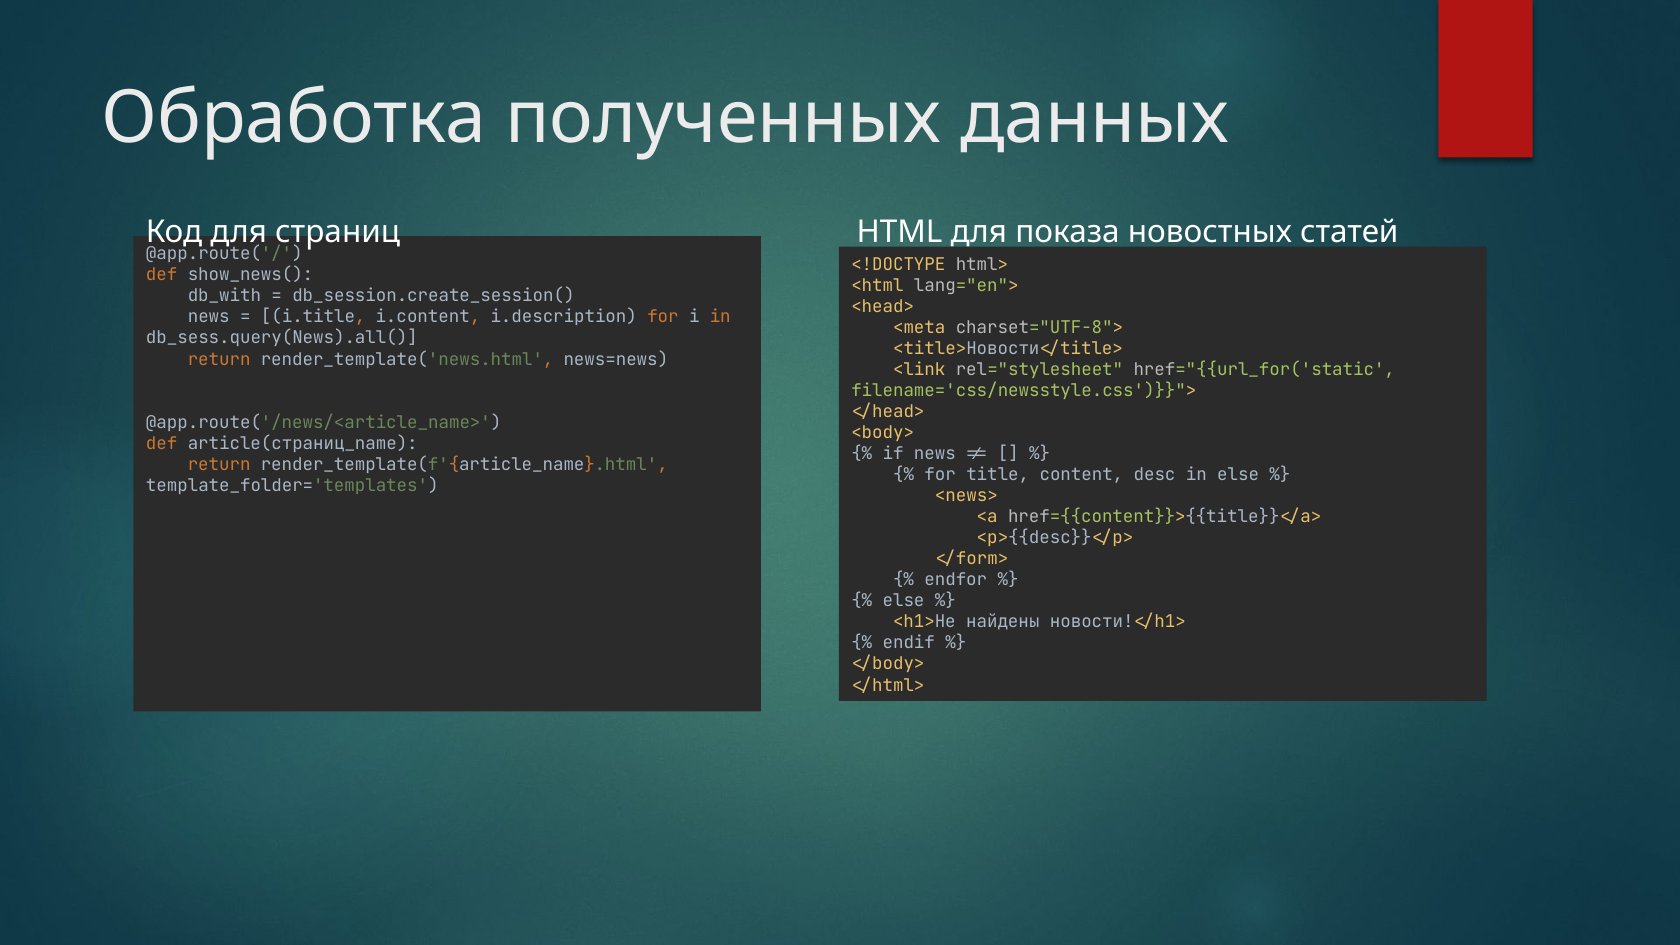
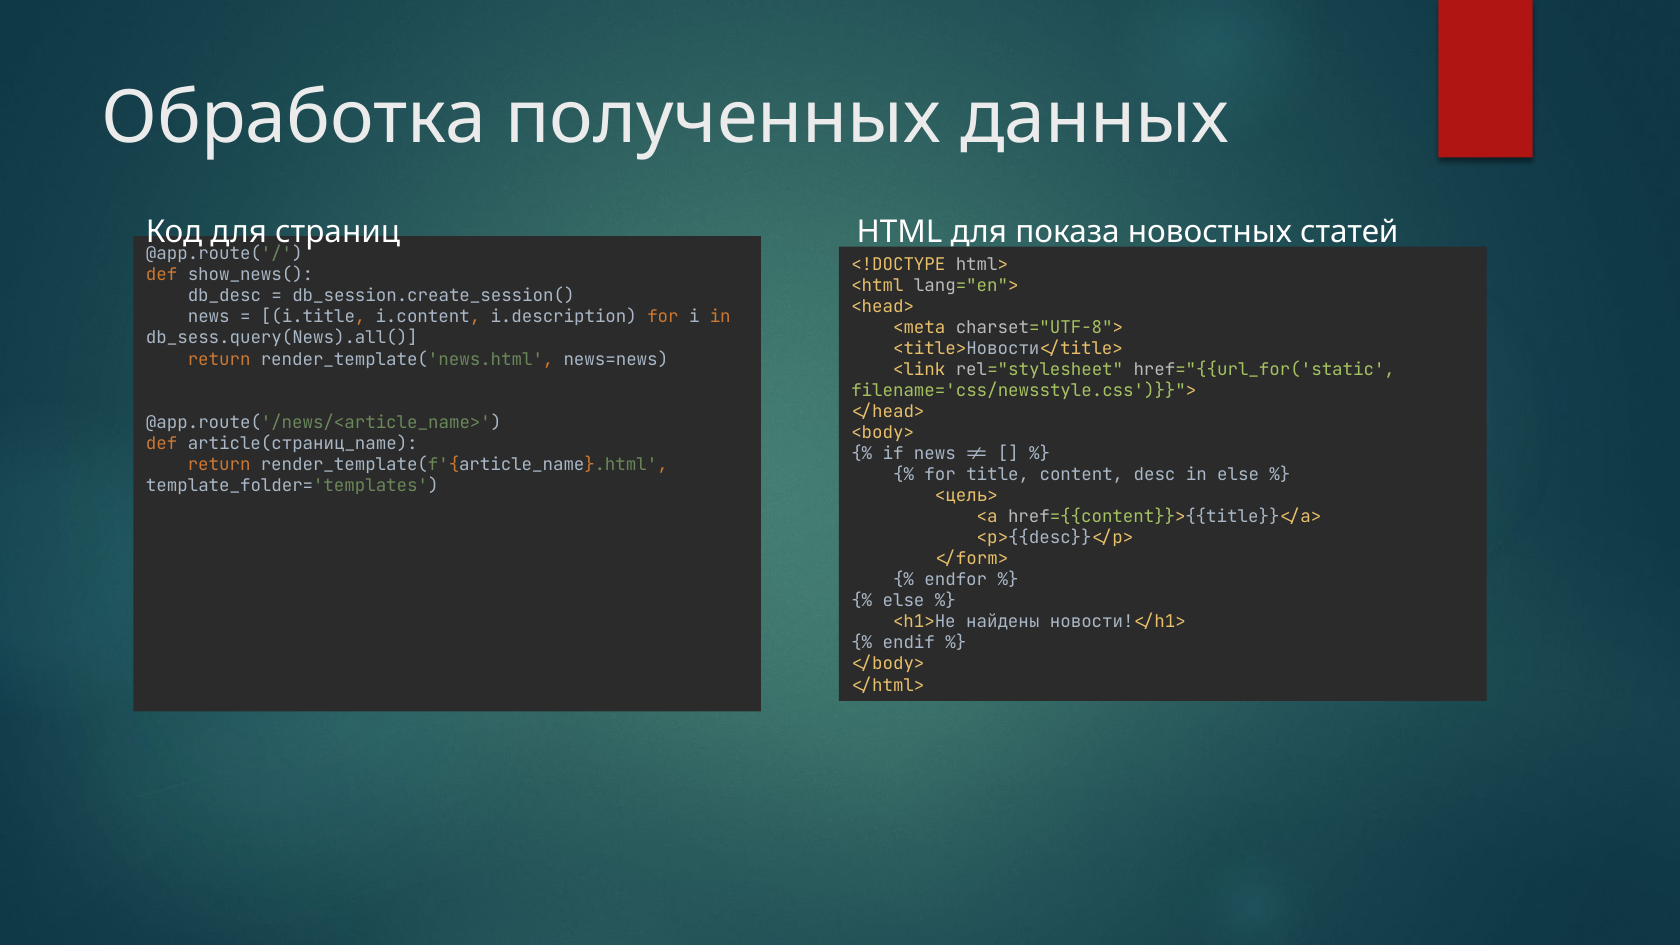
db_with: db_with -> db_desc
<news>: <news> -> <цель>
